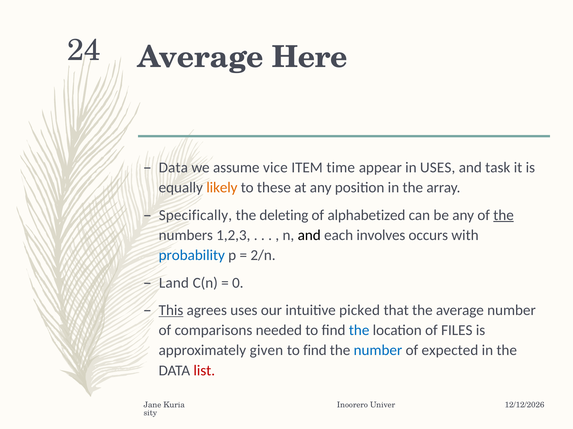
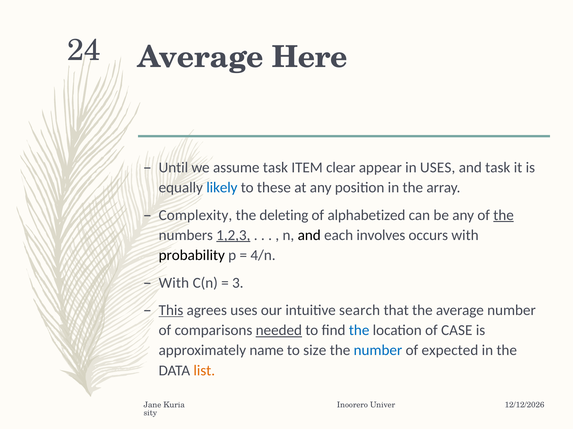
Data at (173, 168): Data -> Until
assume vice: vice -> task
time: time -> clear
likely colour: orange -> blue
Specifically: Specifically -> Complexity
1,2,3 underline: none -> present
probability colour: blue -> black
2/n: 2/n -> 4/n
Land at (174, 283): Land -> With
0: 0 -> 3
picked: picked -> search
needed underline: none -> present
FILES: FILES -> CASE
given: given -> name
find at (315, 351): find -> size
list colour: red -> orange
